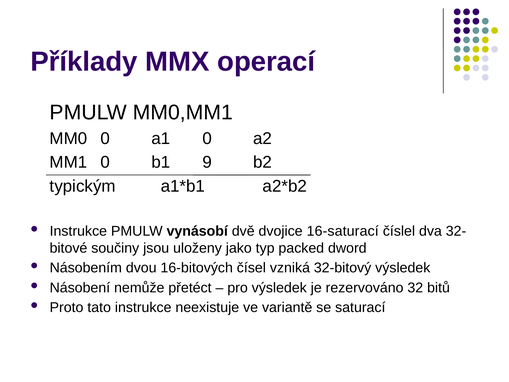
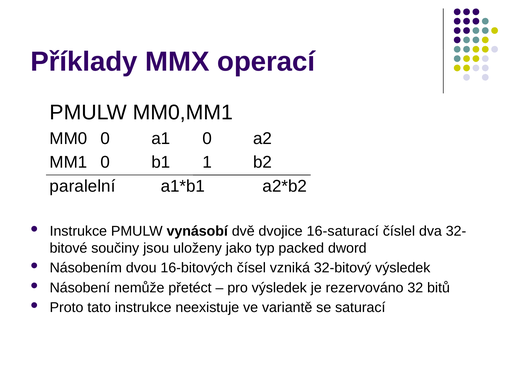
9: 9 -> 1
typickým: typickým -> paralelní
